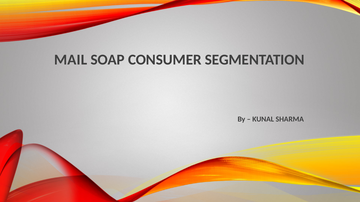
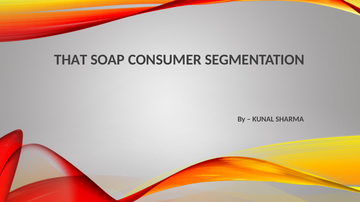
MAIL: MAIL -> THAT
